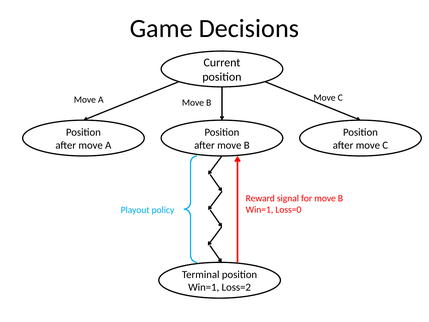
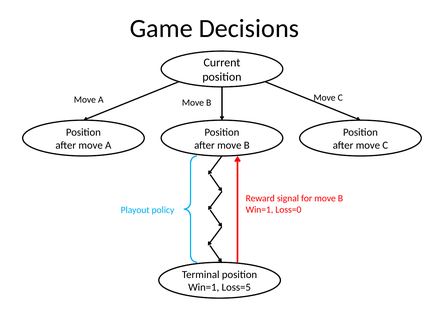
Loss=2: Loss=2 -> Loss=5
